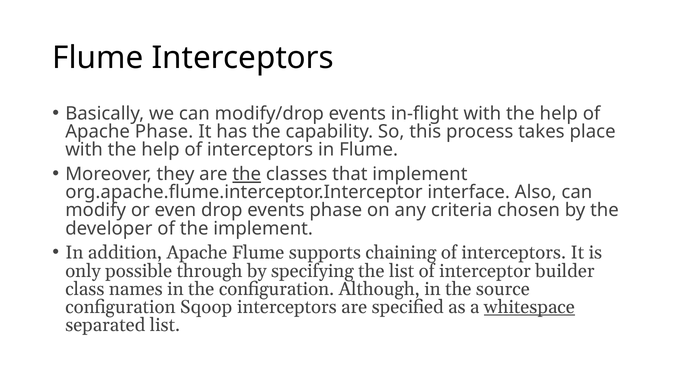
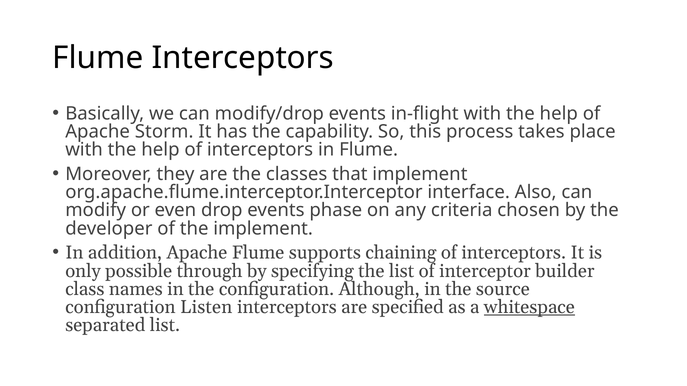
Apache Phase: Phase -> Storm
the at (247, 174) underline: present -> none
Sqoop: Sqoop -> Listen
